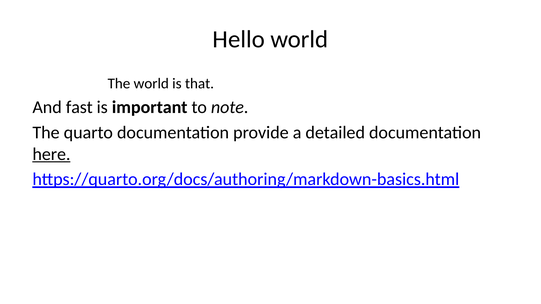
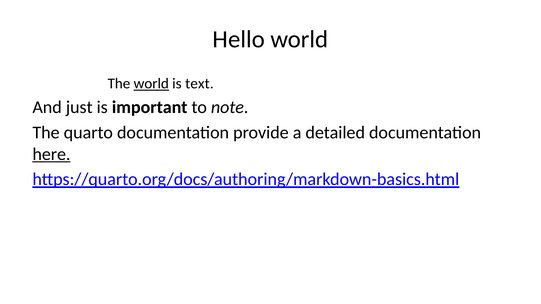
world at (151, 84) underline: none -> present
that: that -> text
fast: fast -> just
